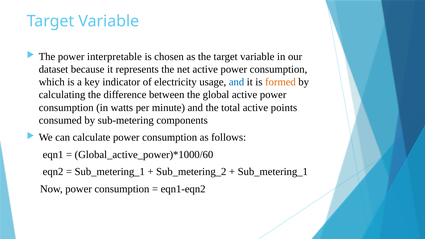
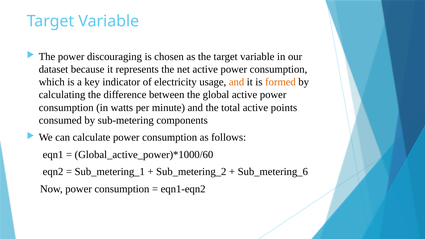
interpretable: interpretable -> discouraging
and at (237, 82) colour: blue -> orange
Sub_metering_1 at (273, 172): Sub_metering_1 -> Sub_metering_6
